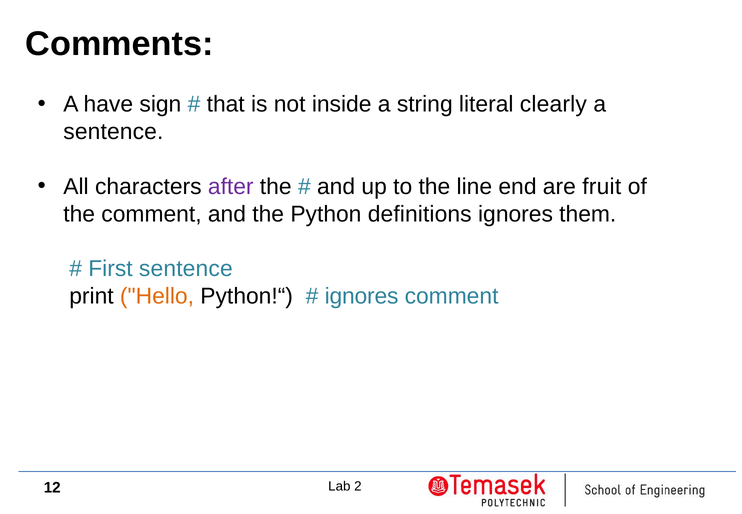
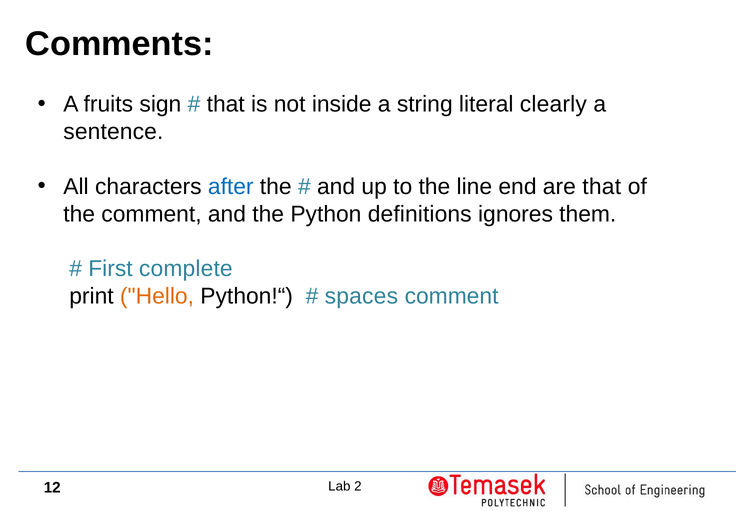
have: have -> fruits
after colour: purple -> blue
are fruit: fruit -> that
First sentence: sentence -> complete
ignores at (362, 296): ignores -> spaces
